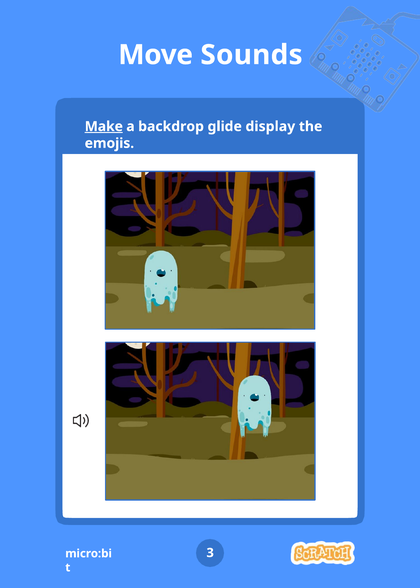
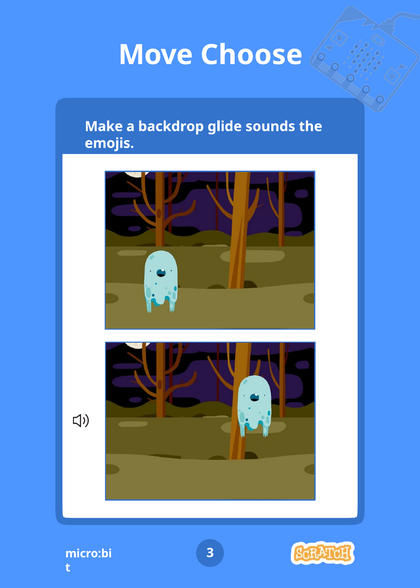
Sounds: Sounds -> Choose
Make underline: present -> none
display: display -> sounds
